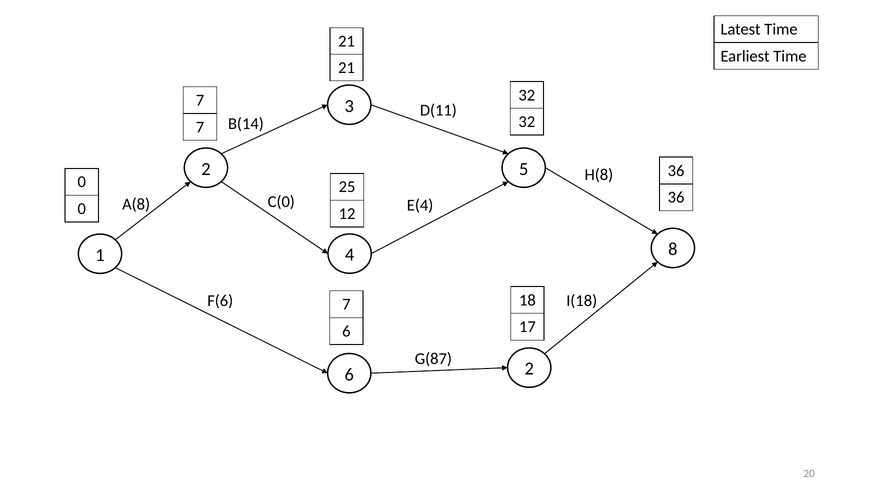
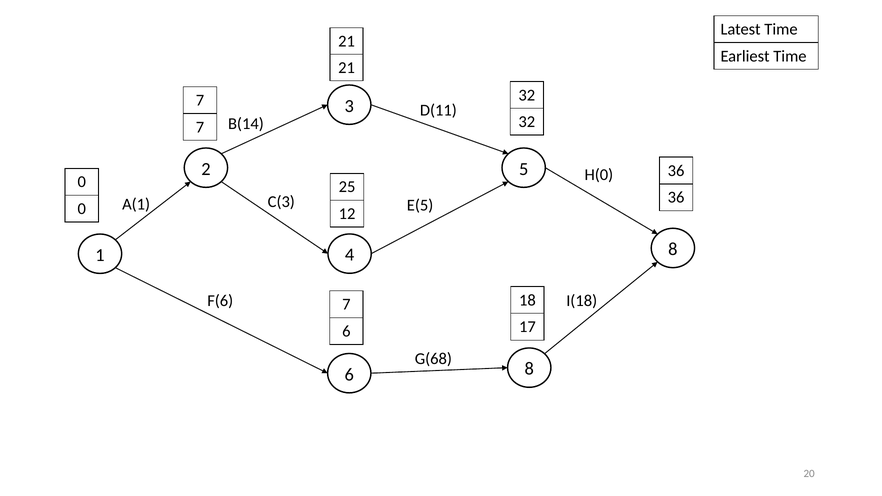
H(8: H(8 -> H(0
C(0: C(0 -> C(3
A(8: A(8 -> A(1
E(4: E(4 -> E(5
G(87: G(87 -> G(68
6 2: 2 -> 8
